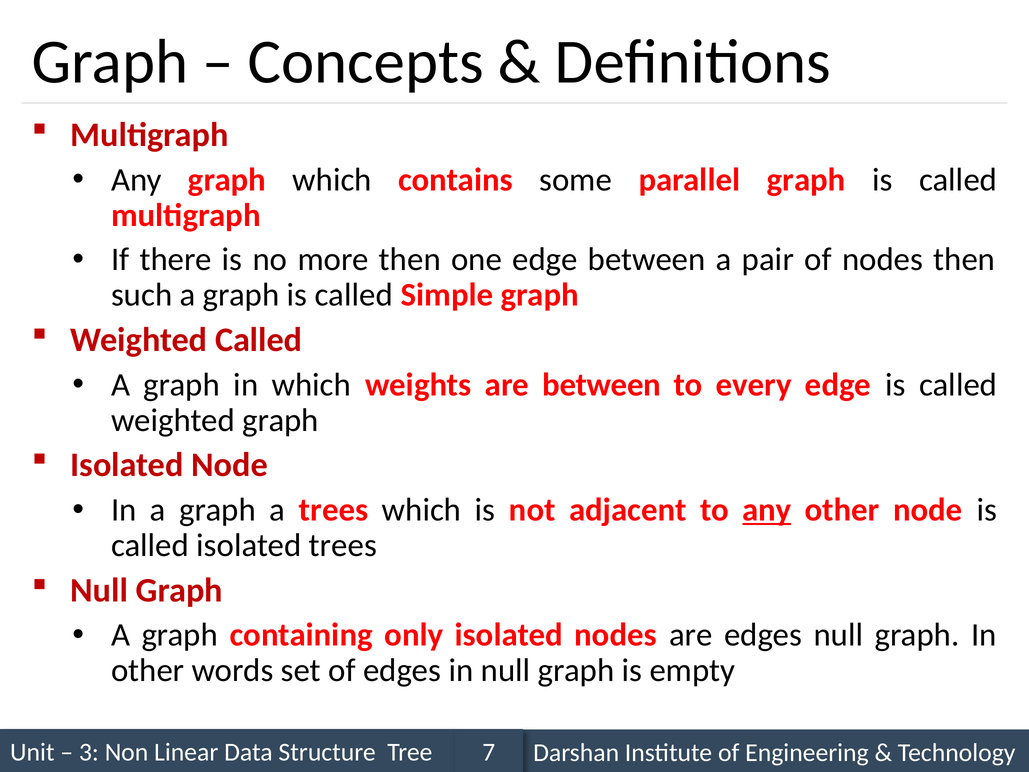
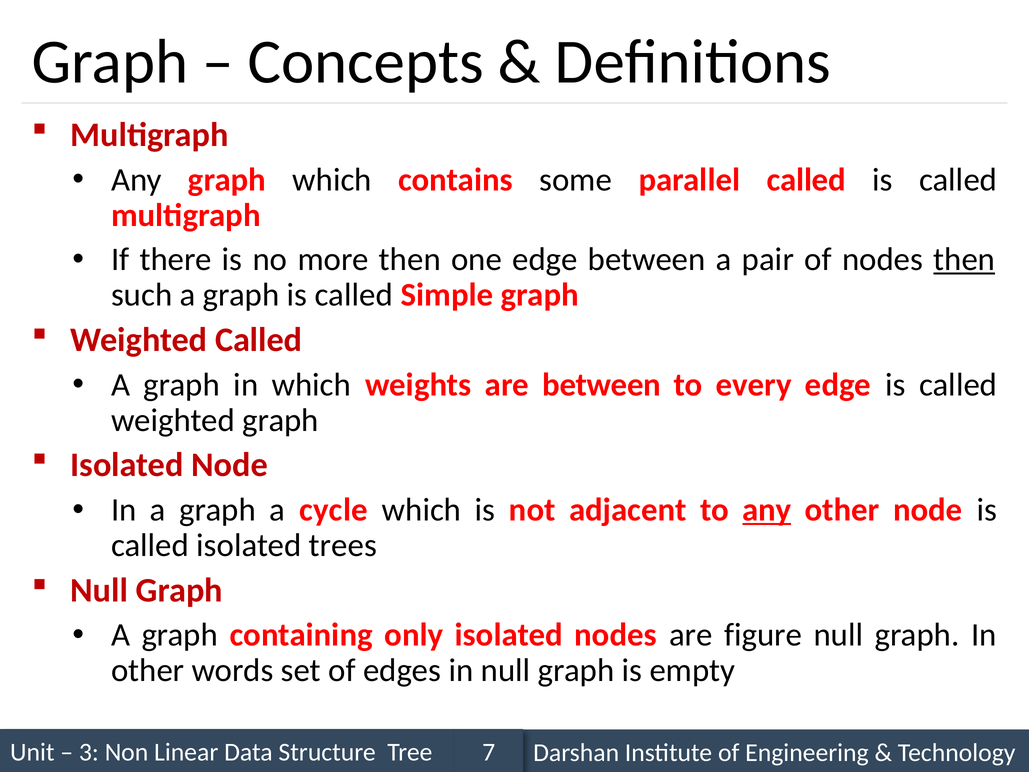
parallel graph: graph -> called
then at (964, 259) underline: none -> present
a trees: trees -> cycle
are edges: edges -> figure
